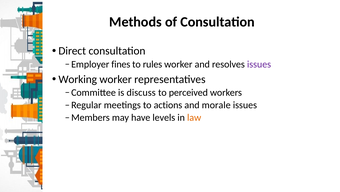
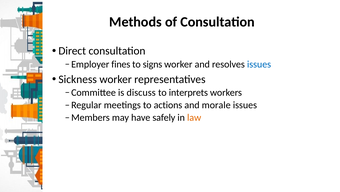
rules: rules -> signs
issues at (259, 64) colour: purple -> blue
Working: Working -> Sickness
perceived: perceived -> interprets
levels: levels -> safely
